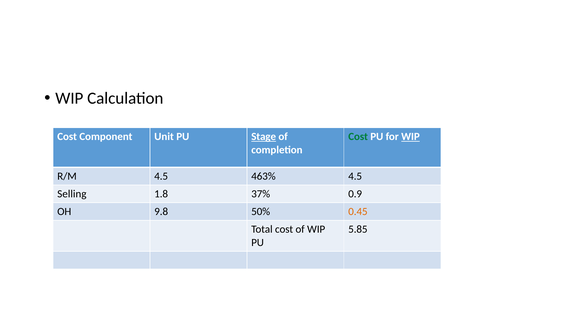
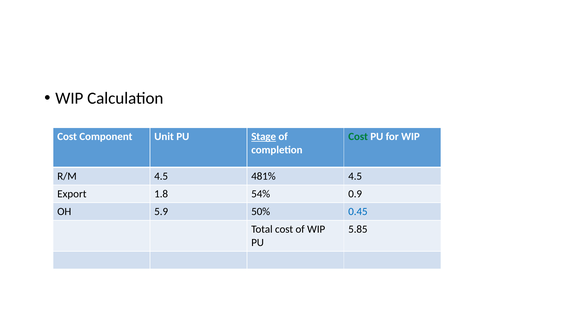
WIP at (410, 137) underline: present -> none
463%: 463% -> 481%
Selling: Selling -> Export
37%: 37% -> 54%
9.8: 9.8 -> 5.9
0.45 colour: orange -> blue
